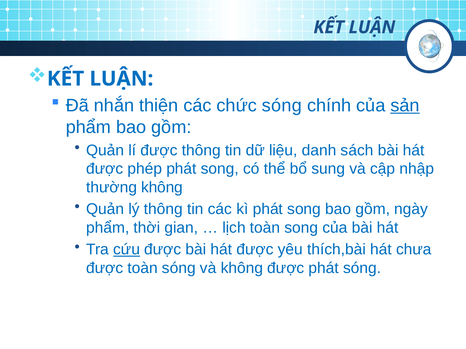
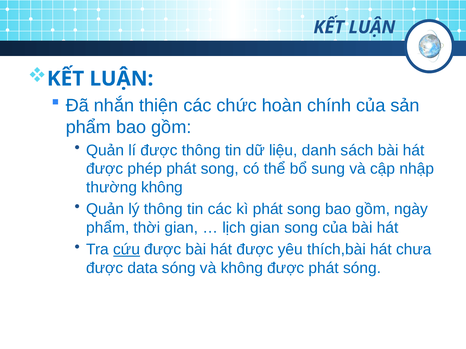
chức sóng: sóng -> hoàn
sản underline: present -> none
lịch toàn: toàn -> gian
được toàn: toàn -> data
